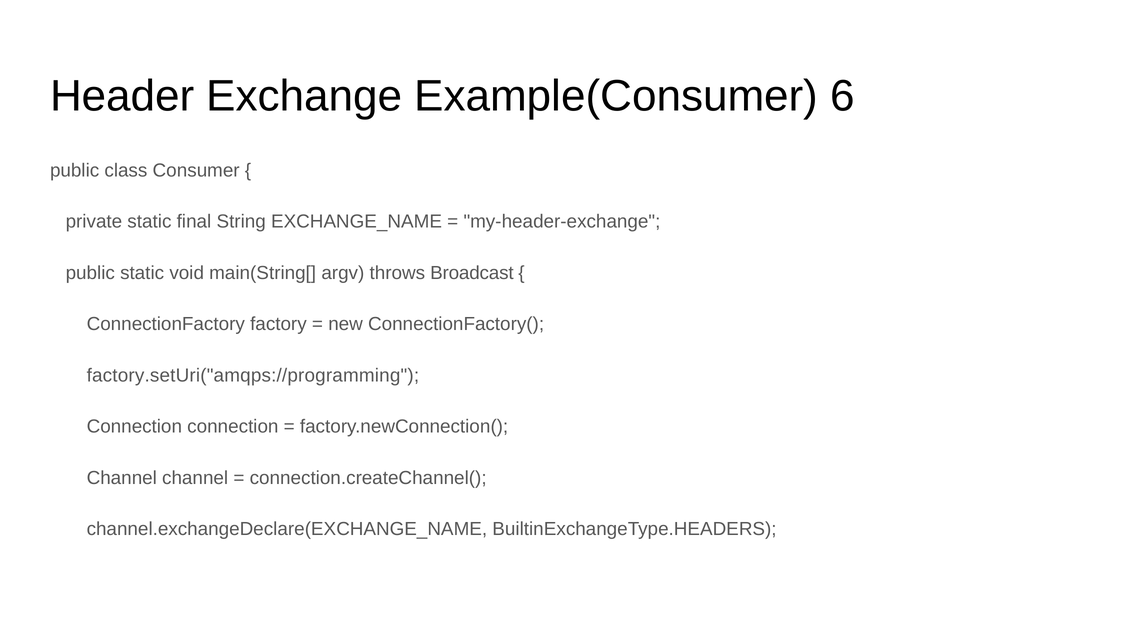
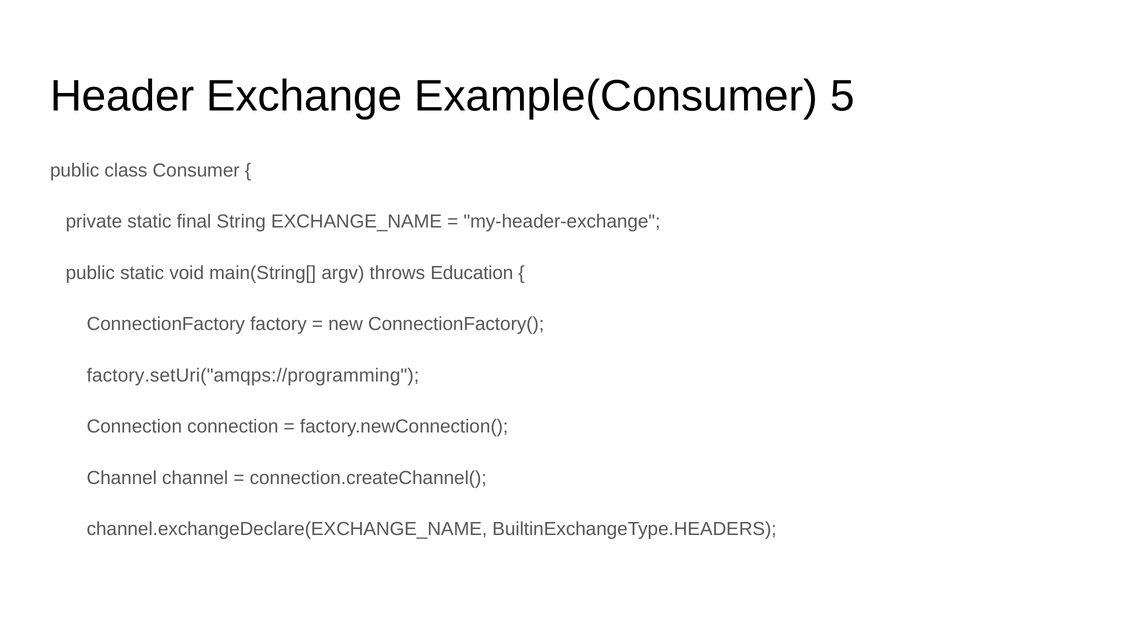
6: 6 -> 5
Broadcast: Broadcast -> Education
